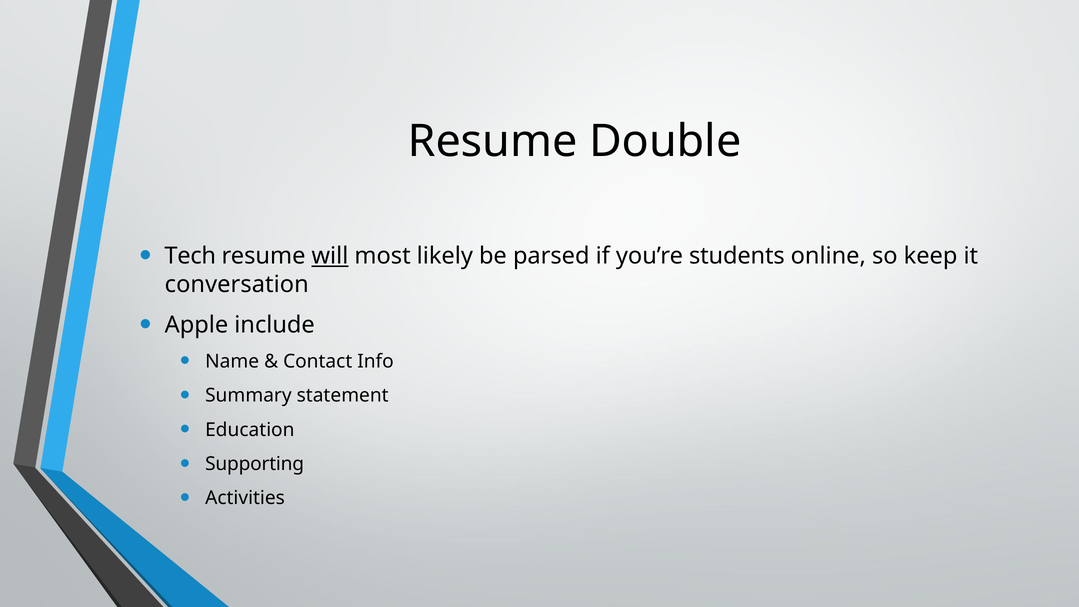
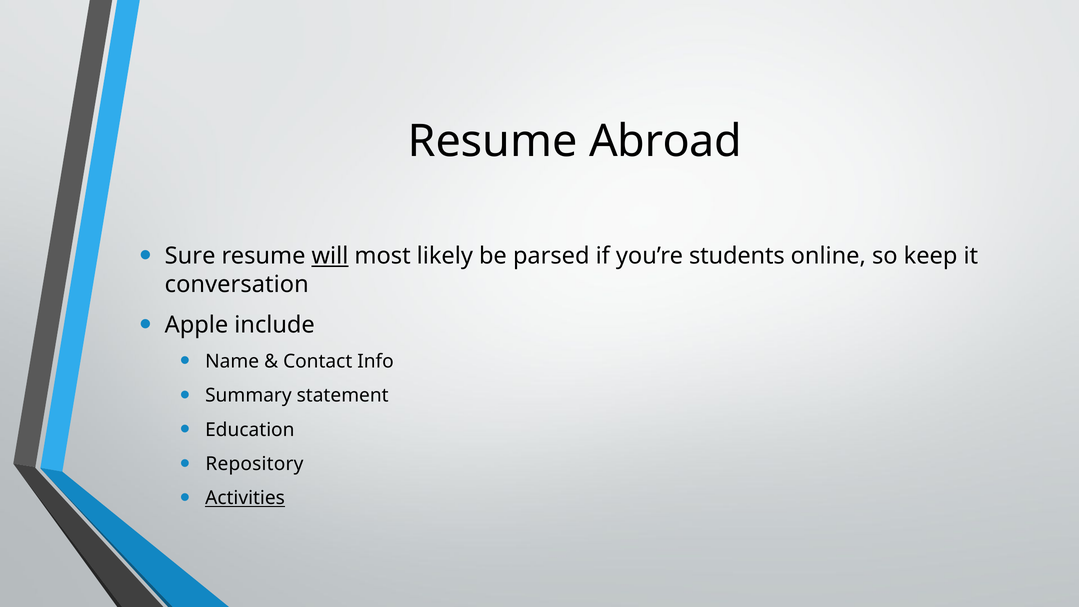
Double: Double -> Abroad
Tech: Tech -> Sure
Supporting: Supporting -> Repository
Activities underline: none -> present
